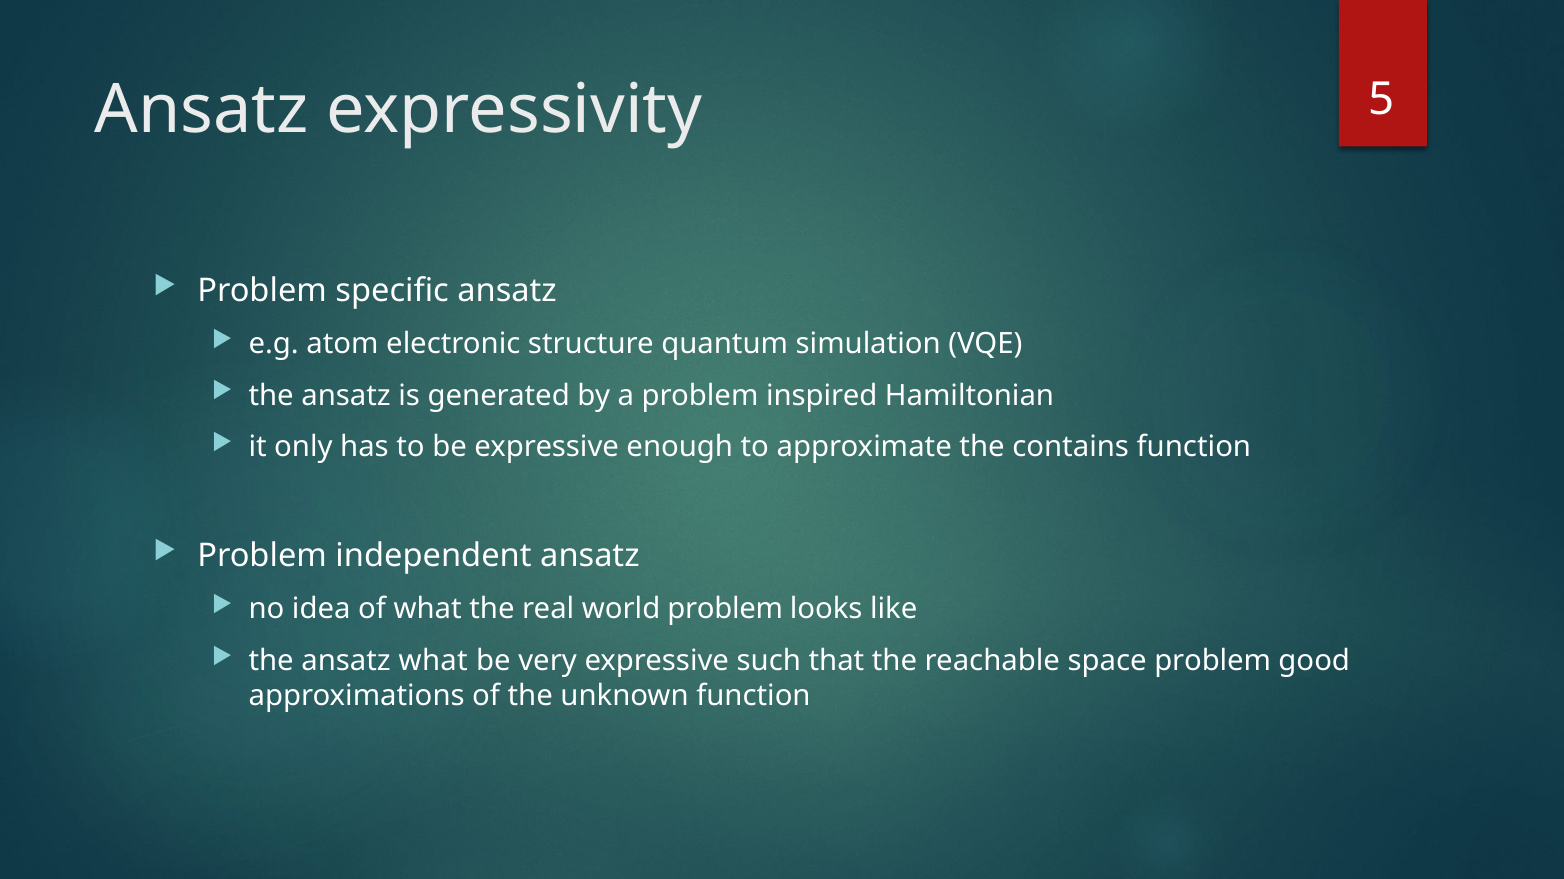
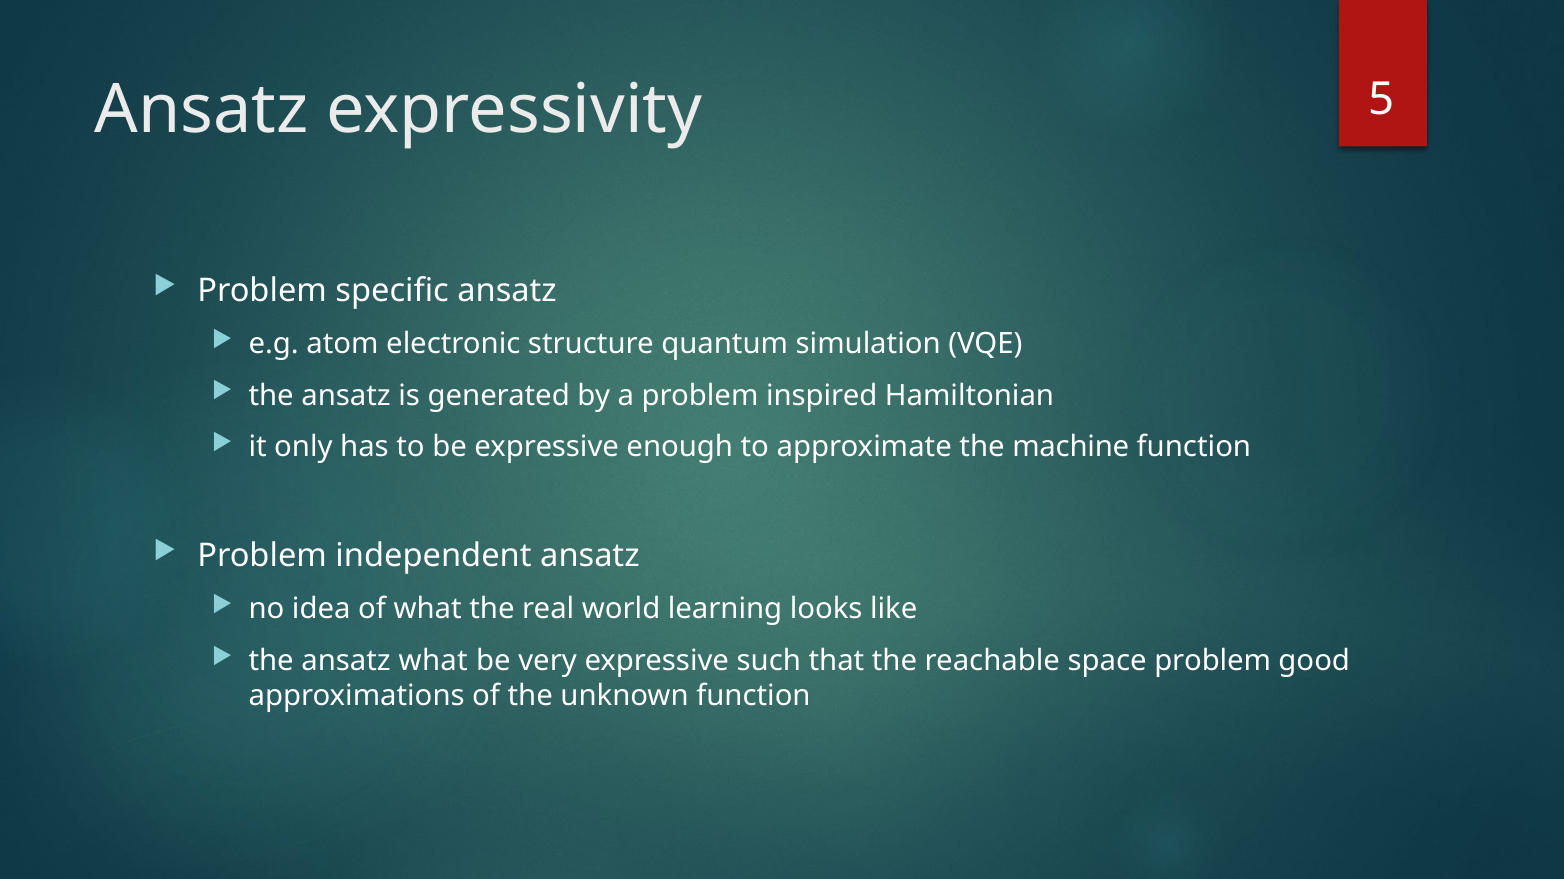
contains: contains -> machine
world problem: problem -> learning
